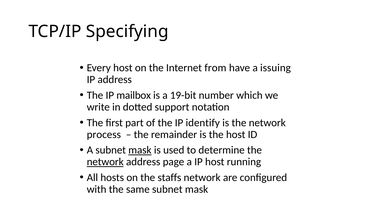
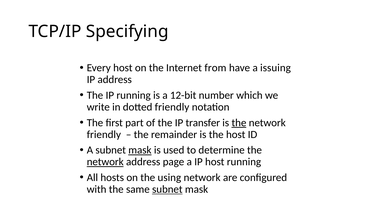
IP mailbox: mailbox -> running
19-bit: 19-bit -> 12-bit
dotted support: support -> friendly
identify: identify -> transfer
the at (239, 123) underline: none -> present
process at (104, 135): process -> friendly
staffs: staffs -> using
subnet at (167, 190) underline: none -> present
